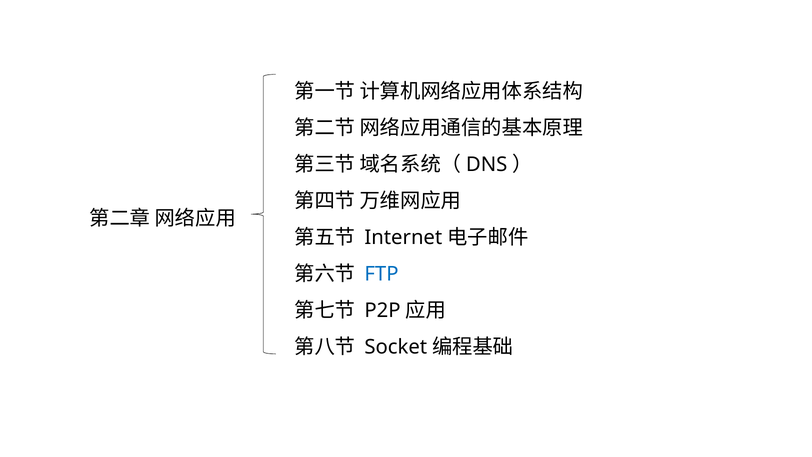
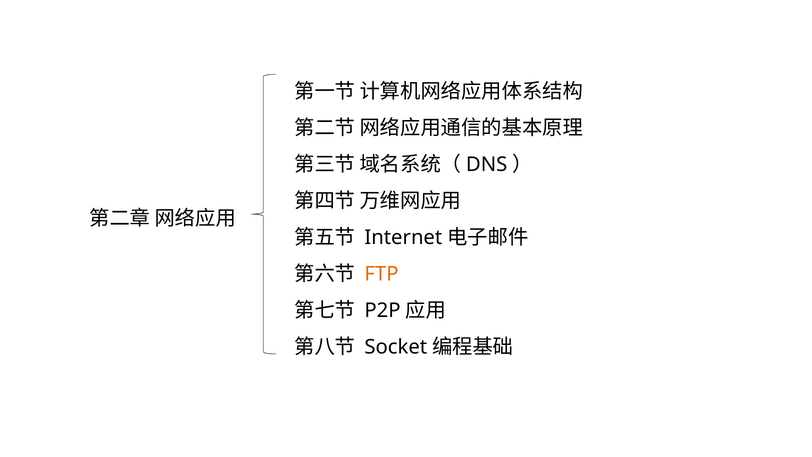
FTP colour: blue -> orange
